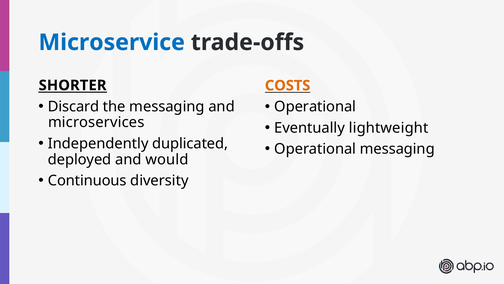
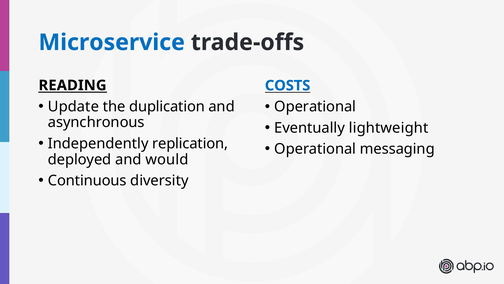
SHORTER: SHORTER -> READING
COSTS colour: orange -> blue
Discard: Discard -> Update
the messaging: messaging -> duplication
microservices: microservices -> asynchronous
duplicated: duplicated -> replication
